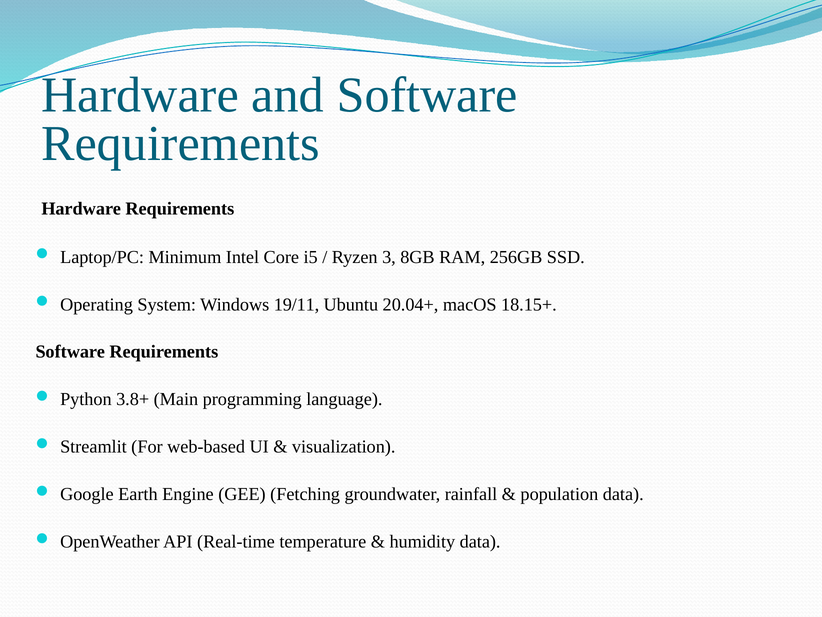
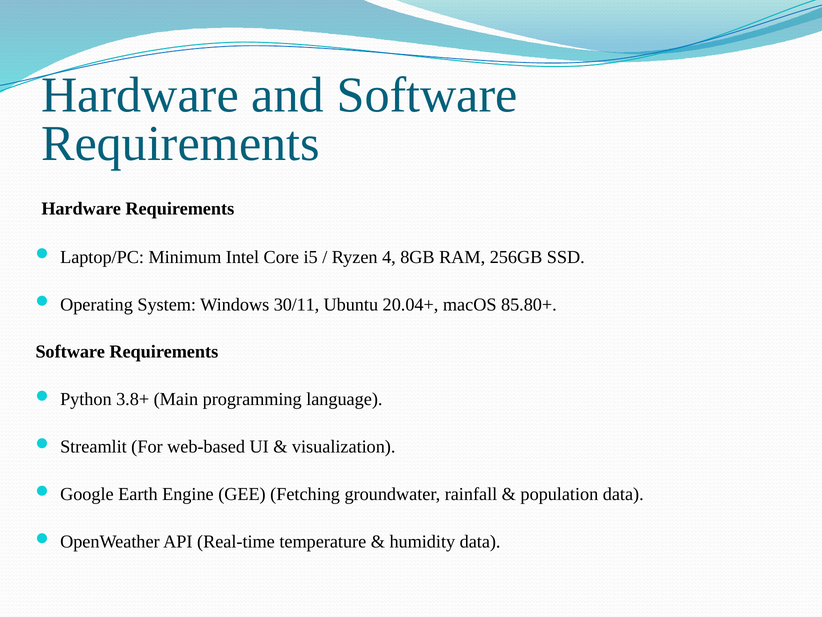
3: 3 -> 4
19/11: 19/11 -> 30/11
18.15+: 18.15+ -> 85.80+
